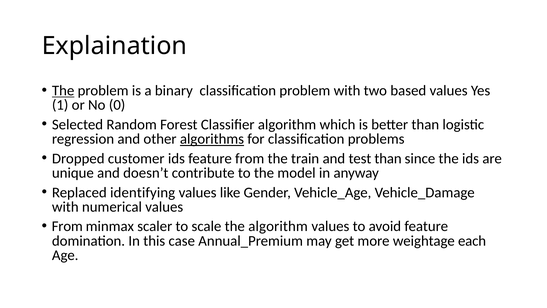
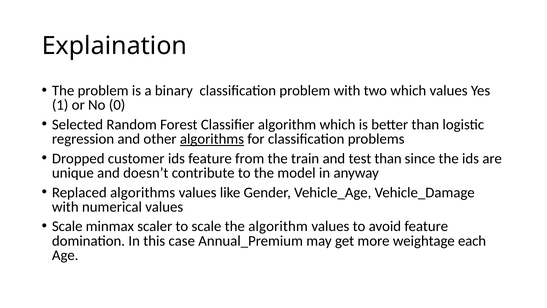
The at (63, 91) underline: present -> none
two based: based -> which
Replaced identifying: identifying -> algorithms
From at (67, 226): From -> Scale
